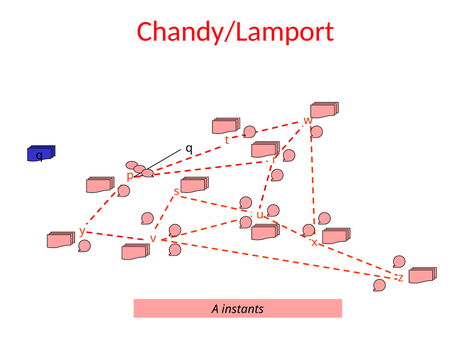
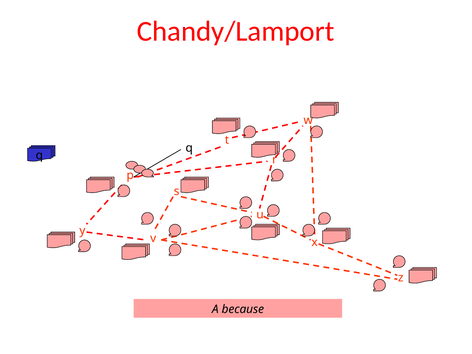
instants: instants -> because
